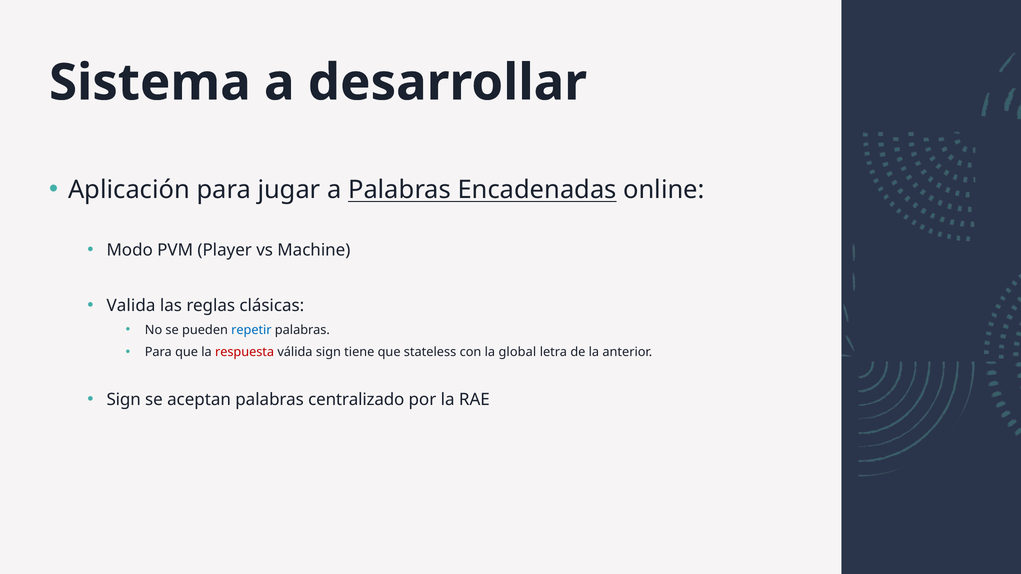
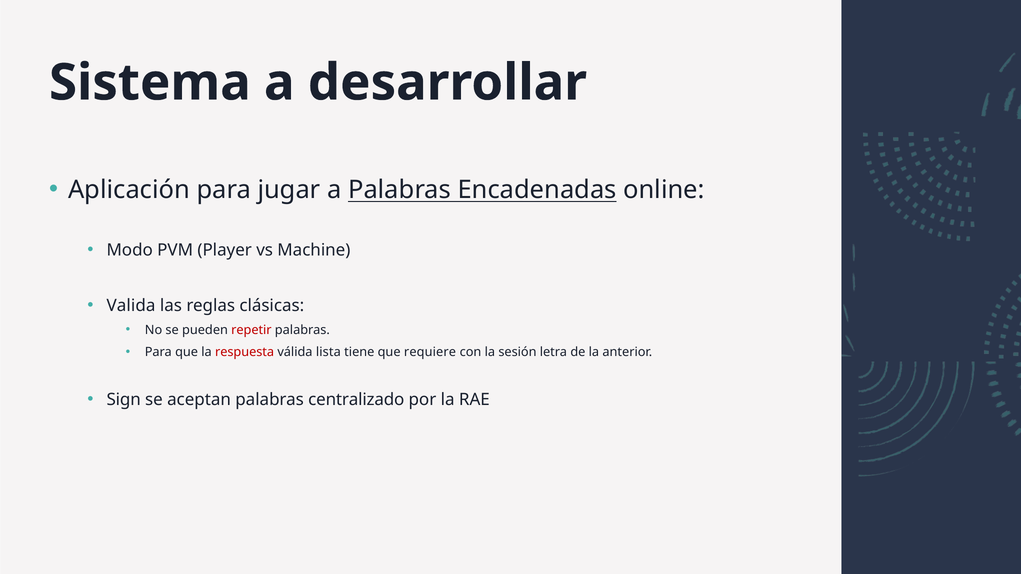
repetir colour: blue -> red
válida sign: sign -> lista
stateless: stateless -> requiere
global: global -> sesión
